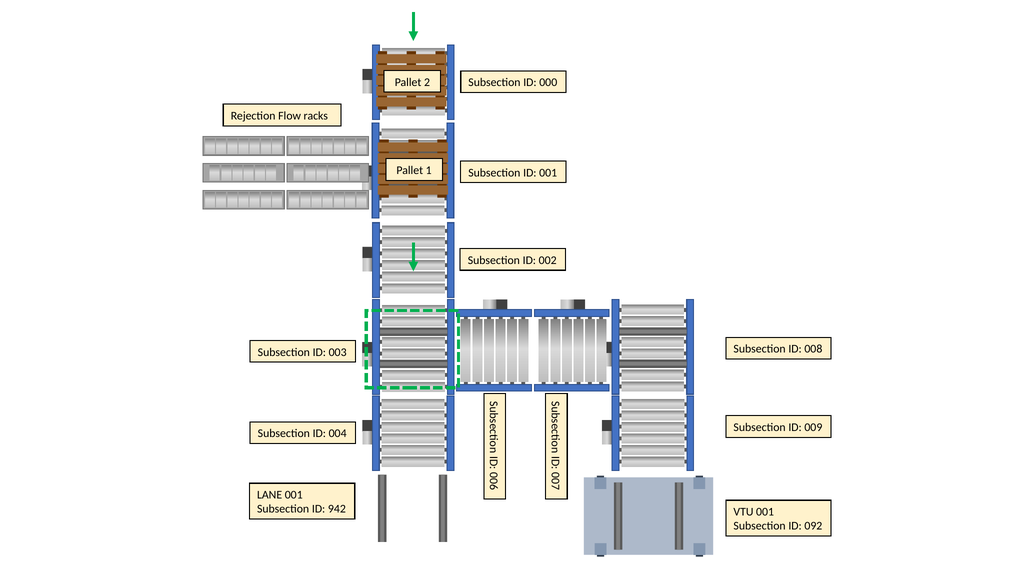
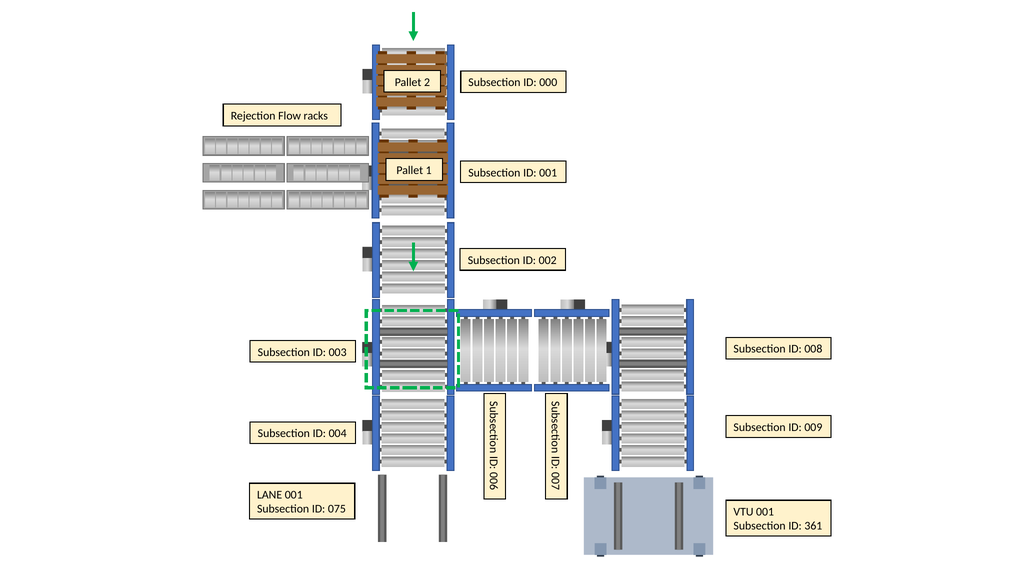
942: 942 -> 075
092: 092 -> 361
